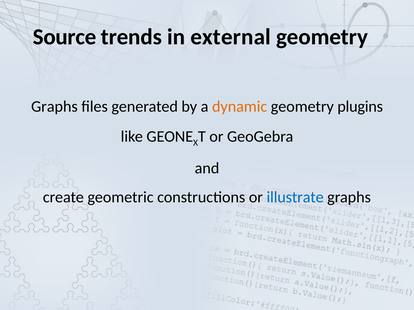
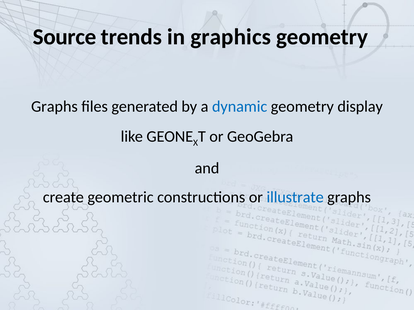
external: external -> graphics
dynamic colour: orange -> blue
plugins: plugins -> display
